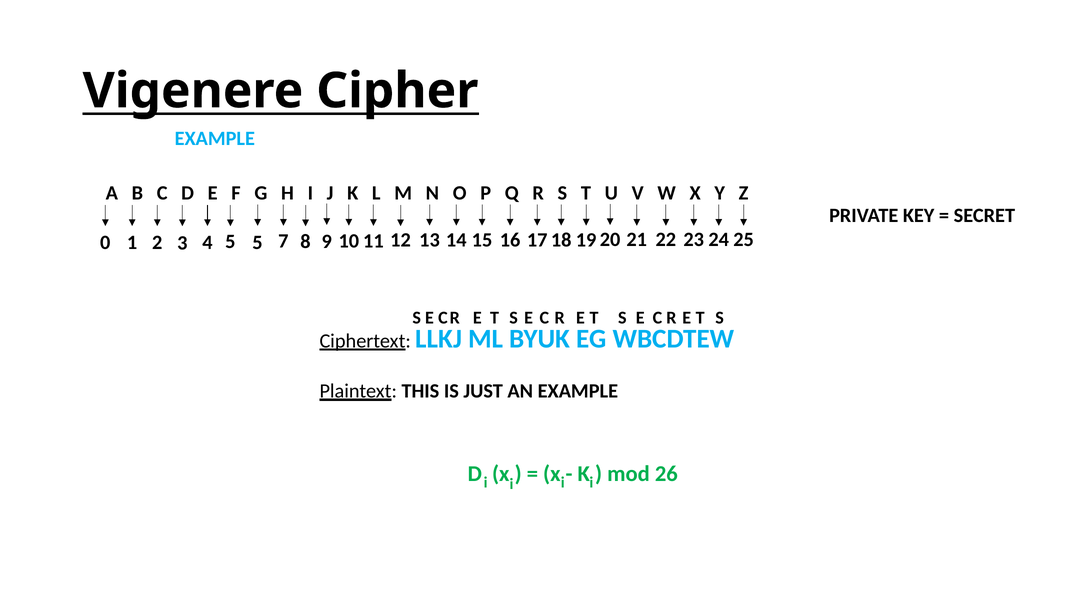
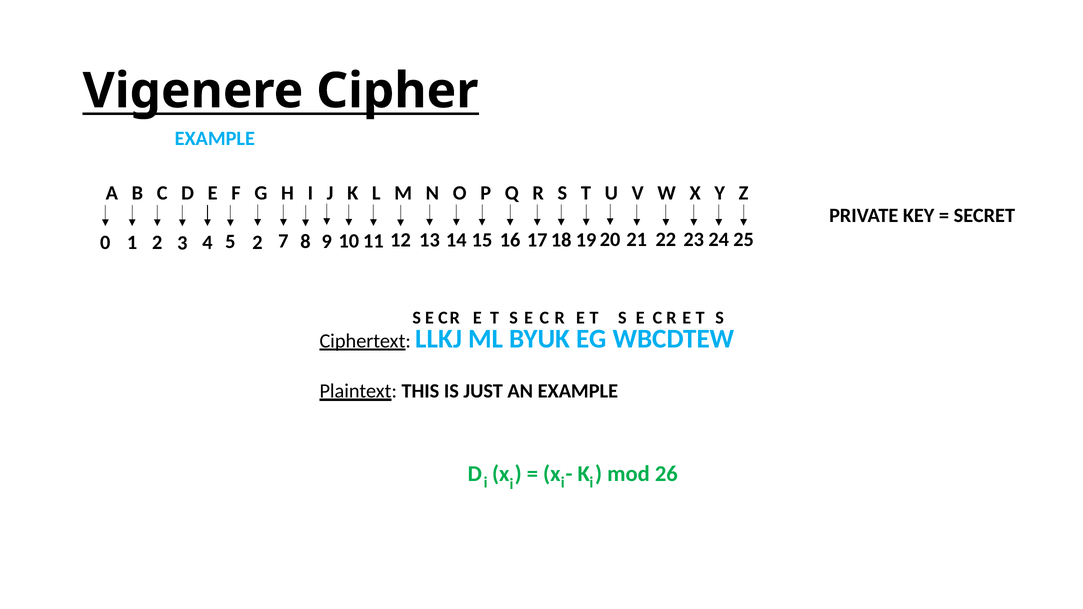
5 5: 5 -> 2
